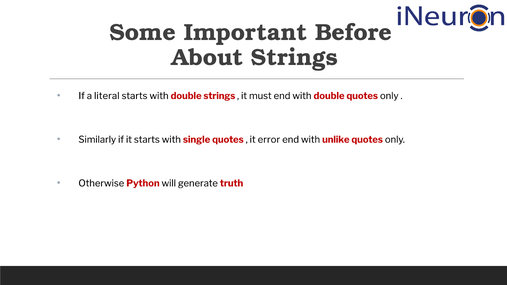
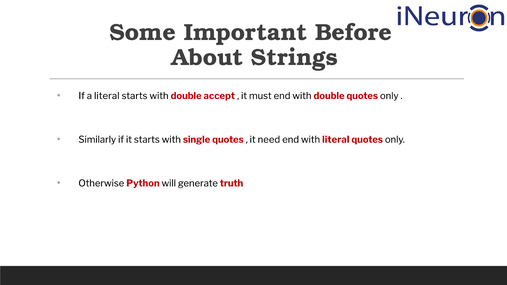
double strings: strings -> accept
error: error -> need
with unlike: unlike -> literal
